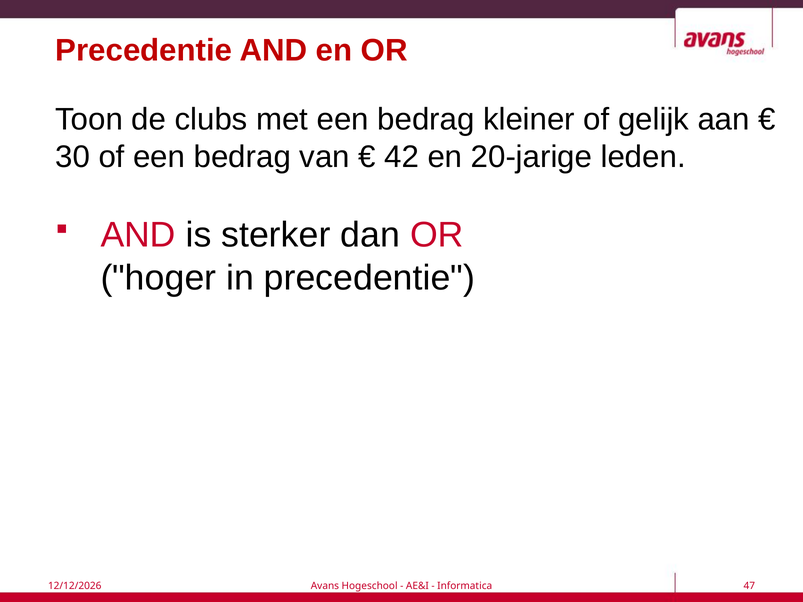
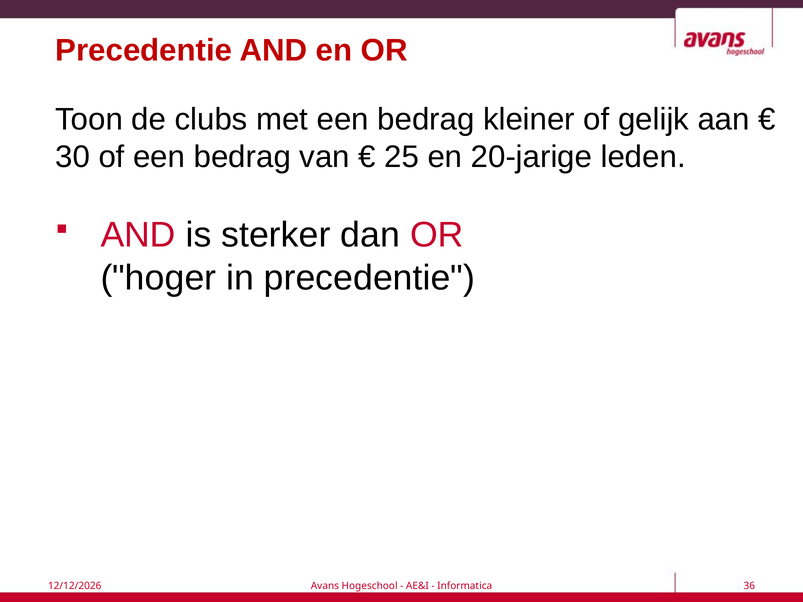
42: 42 -> 25
47: 47 -> 36
